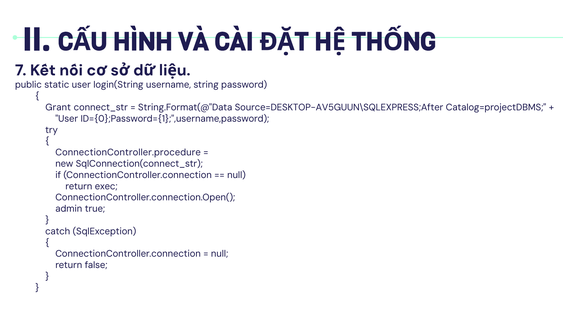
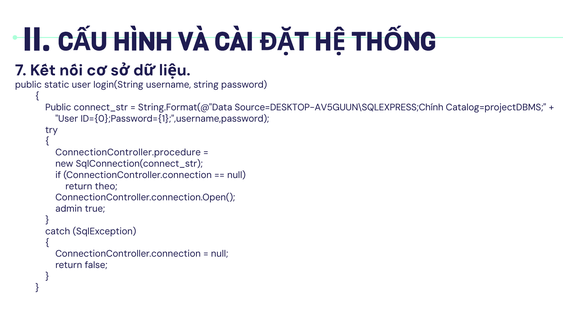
Grant at (58, 107): Grant -> Public
Source=DESKTOP-AV5GUUN\SQLEXPRESS;After: Source=DESKTOP-AV5GUUN\SQLEXPRESS;After -> Source=DESKTOP-AV5GUUN\SQLEXPRESS;Chính
exec: exec -> theo
